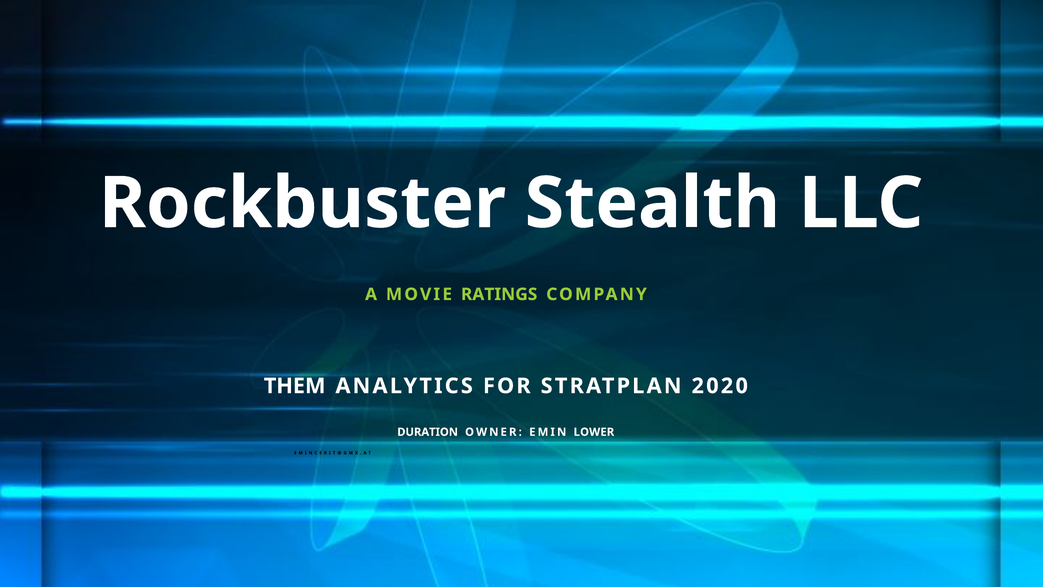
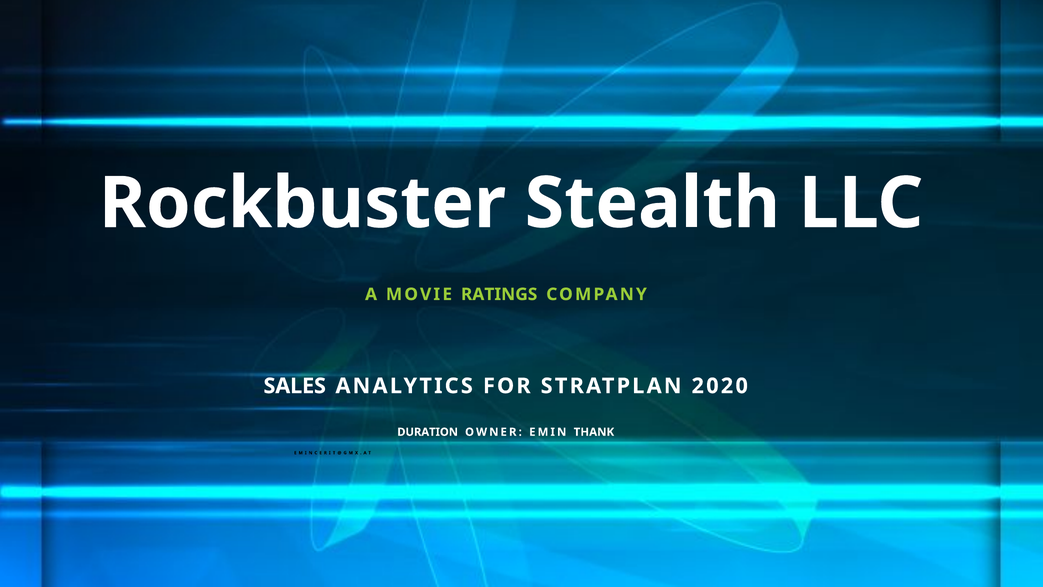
THEM: THEM -> SALES
LOWER: LOWER -> THANK
